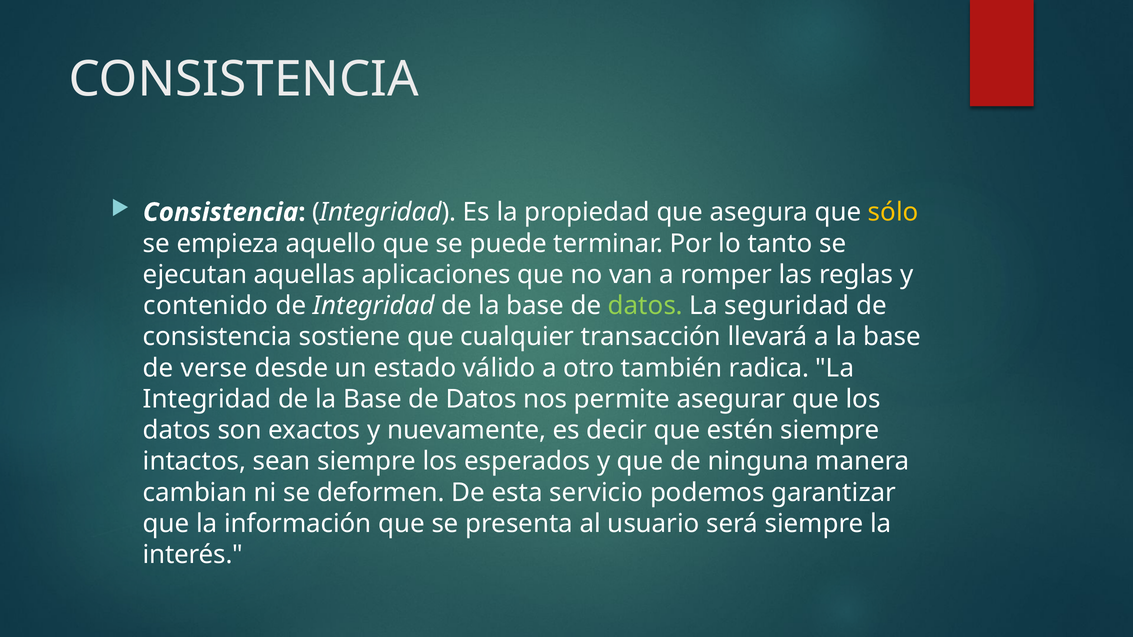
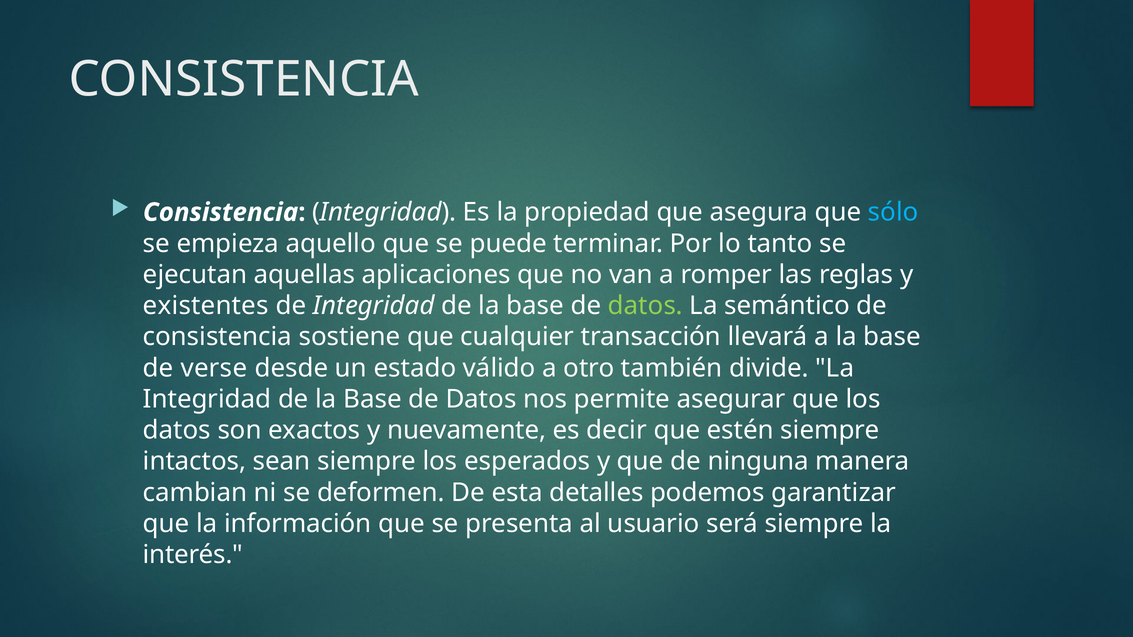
sólo colour: yellow -> light blue
contenido: contenido -> existentes
seguridad: seguridad -> semántico
radica: radica -> divide
servicio: servicio -> detalles
